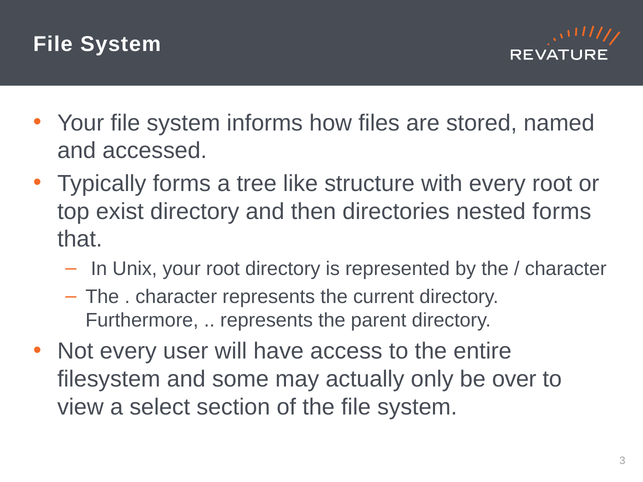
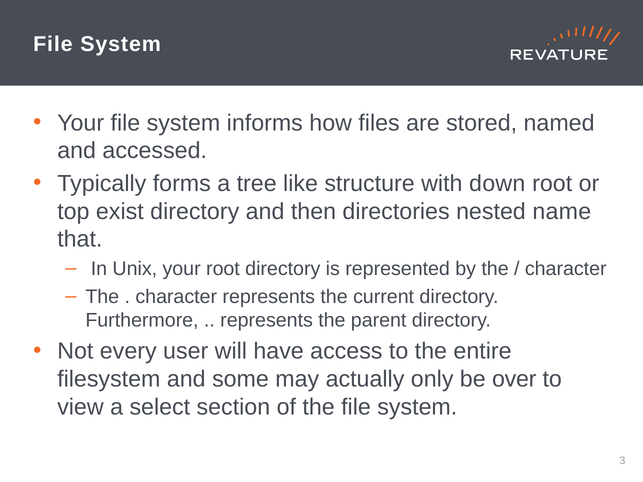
with every: every -> down
nested forms: forms -> name
